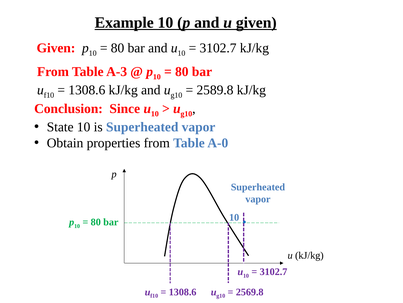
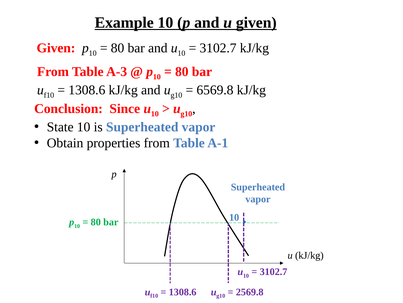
2589.8: 2589.8 -> 6569.8
A-0: A-0 -> A-1
